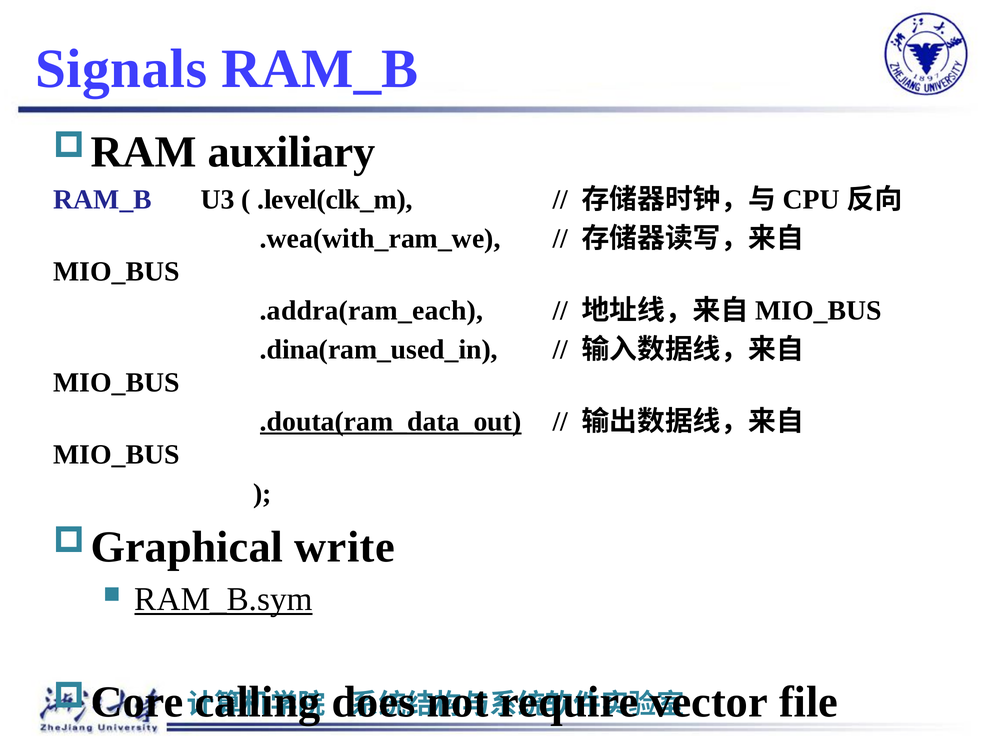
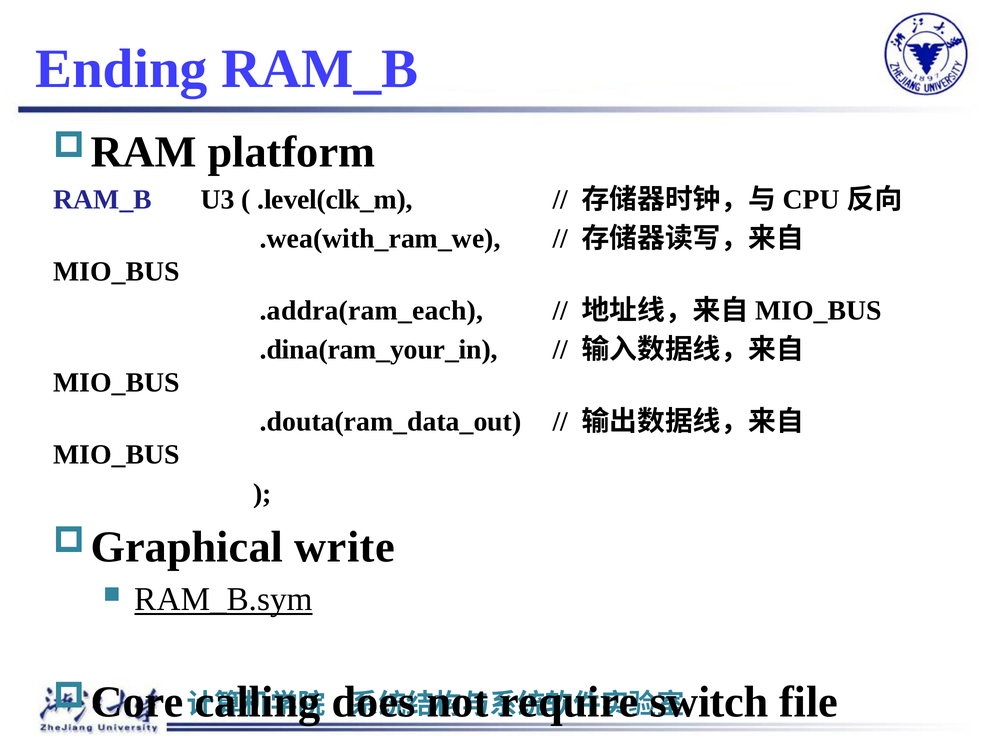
Signals: Signals -> Ending
auxiliary: auxiliary -> platform
.dina(ram_used_in: .dina(ram_used_in -> .dina(ram_your_in
.douta(ram_data_out underline: present -> none
vector: vector -> switch
